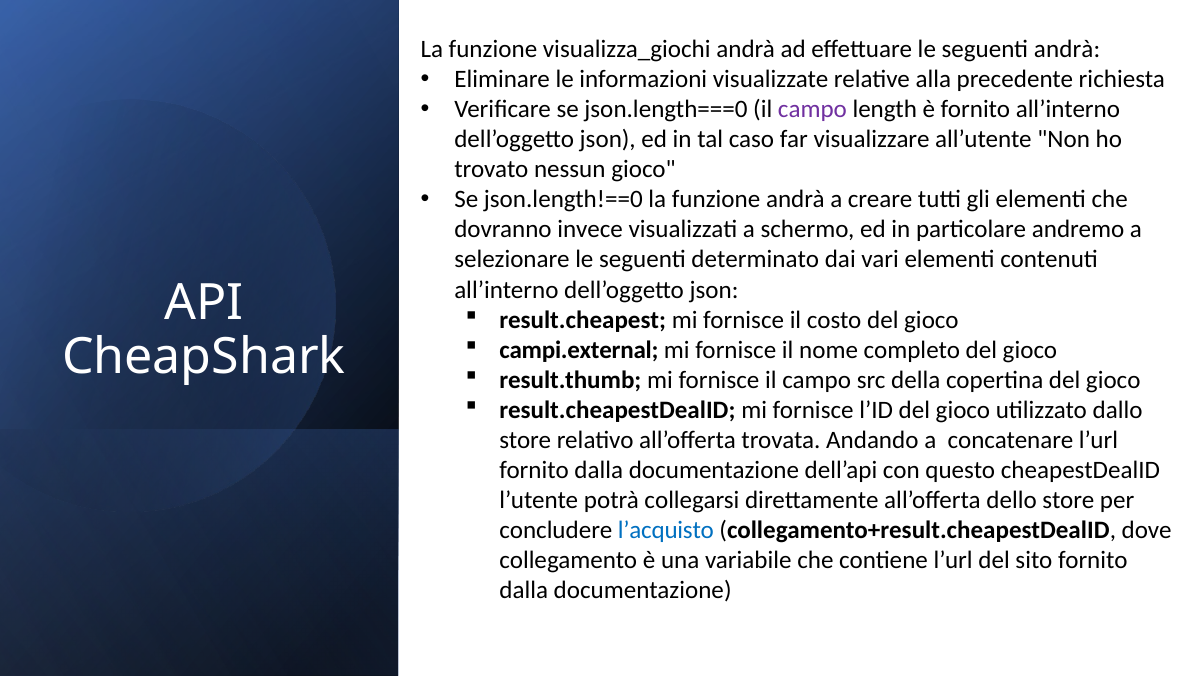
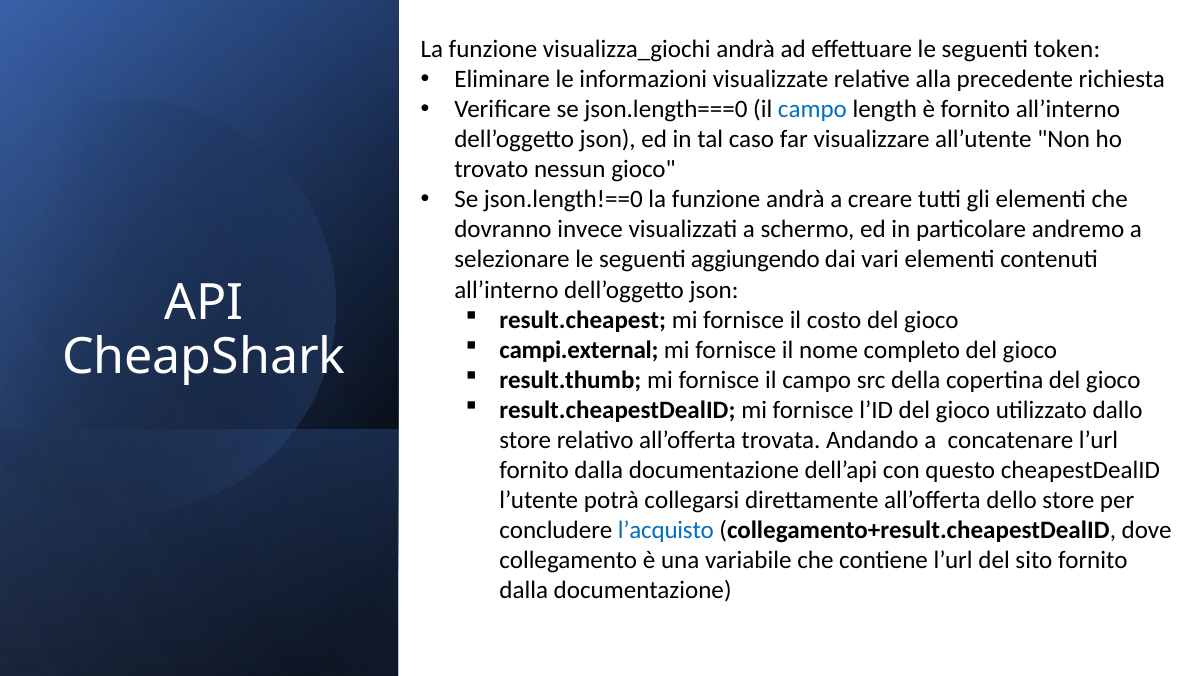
seguenti andrà: andrà -> token
campo at (812, 109) colour: purple -> blue
determinato: determinato -> aggiungendo
